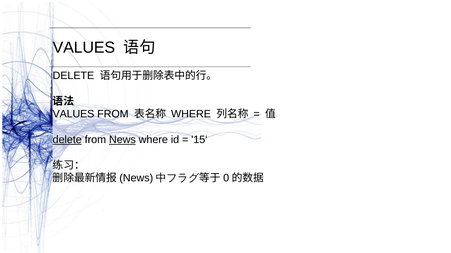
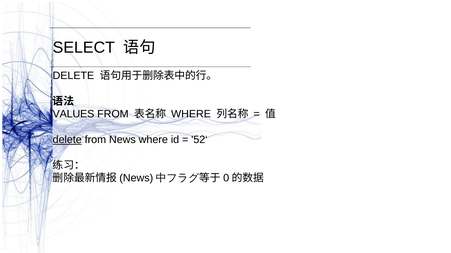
VALUES at (84, 48): VALUES -> SELECT
News underline: present -> none
15‘: 15‘ -> 52‘
